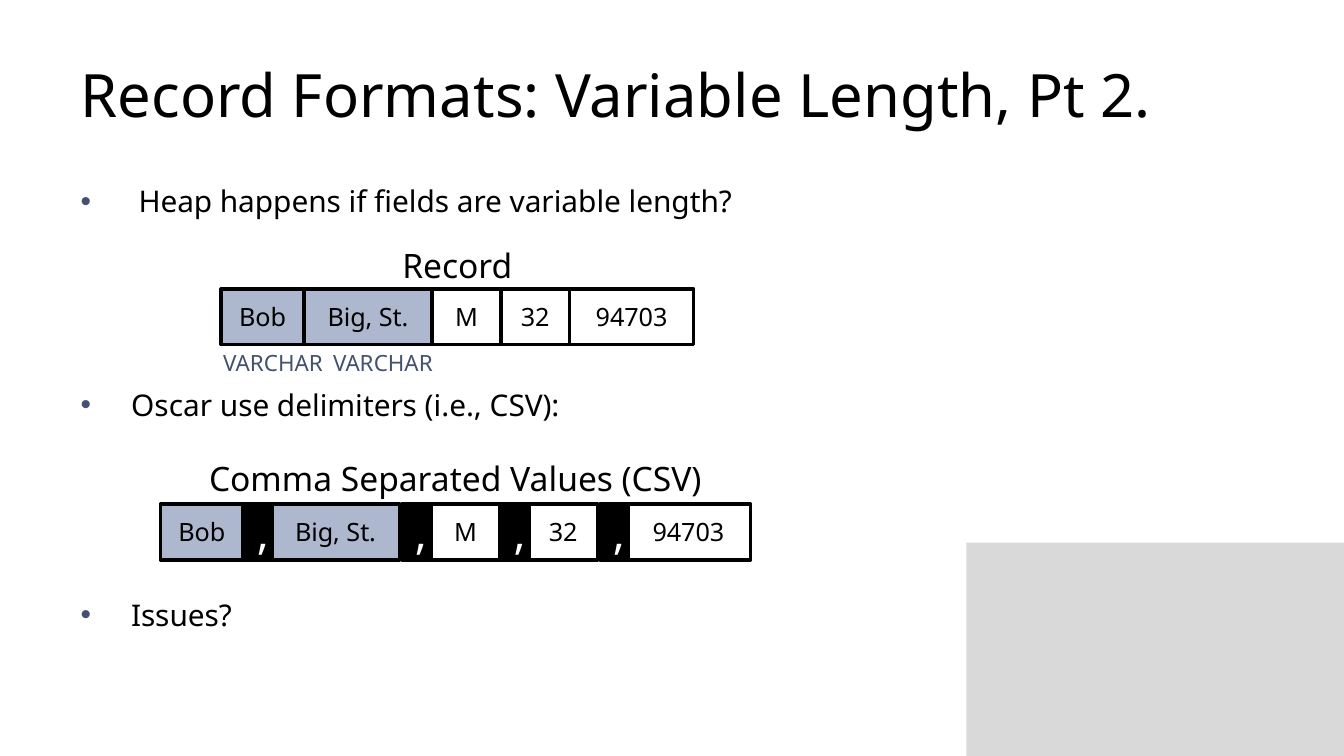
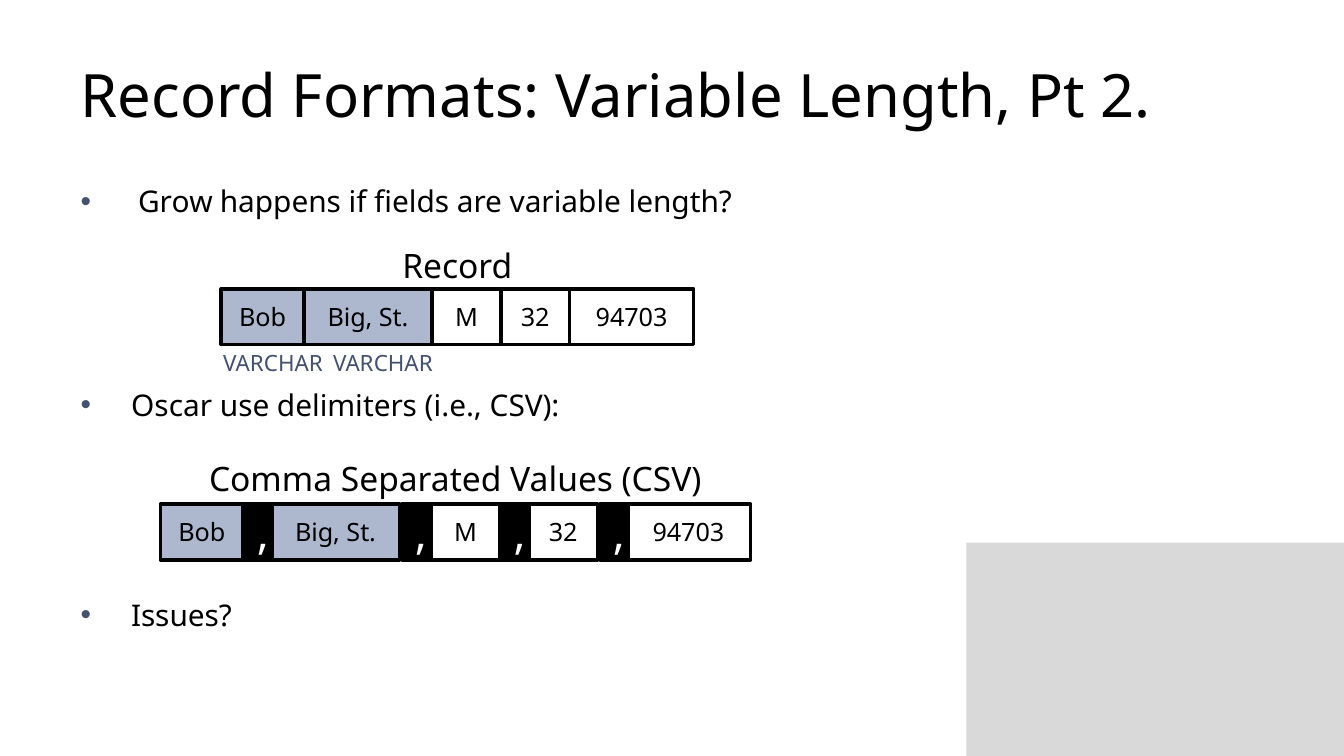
Heap: Heap -> Grow
